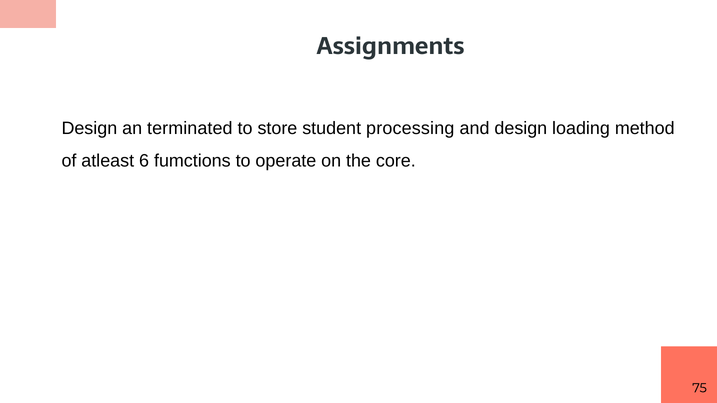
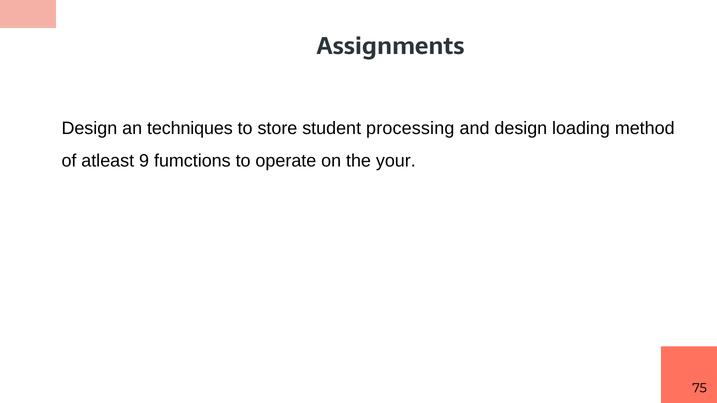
terminated: terminated -> techniques
6: 6 -> 9
core: core -> your
